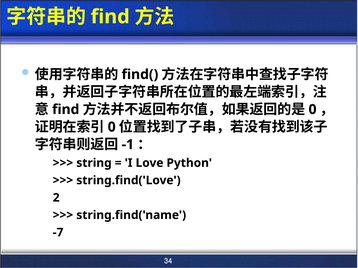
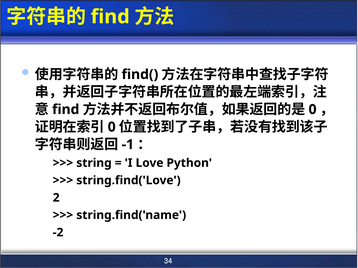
-7: -7 -> -2
